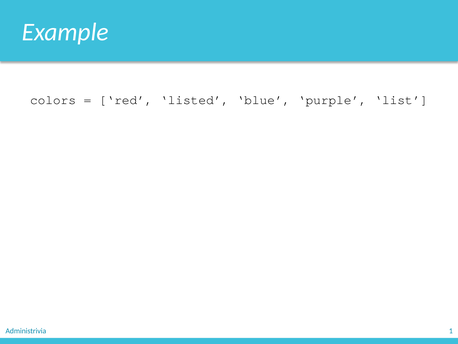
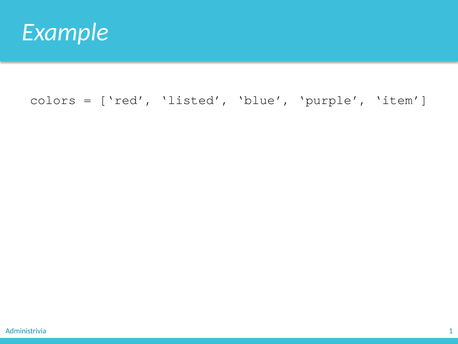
list: list -> item
